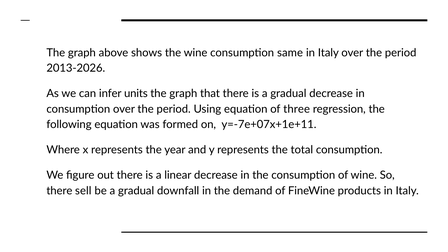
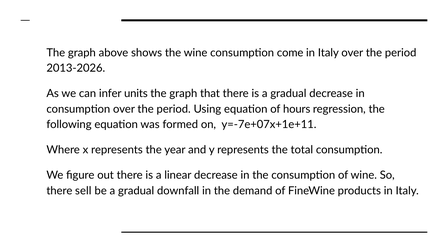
same: same -> come
three: three -> hours
